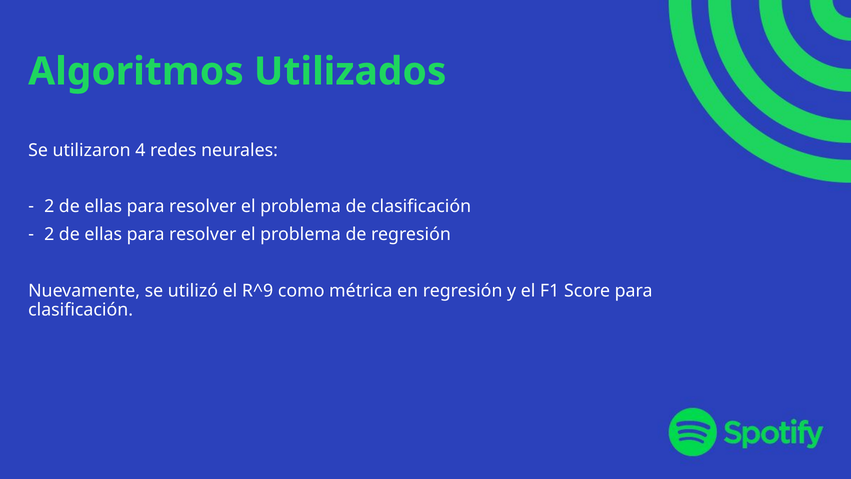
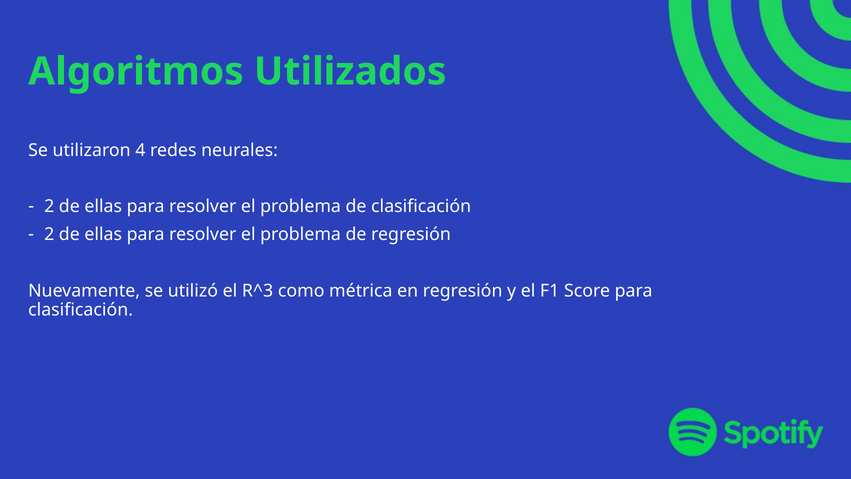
R^9: R^9 -> R^3
